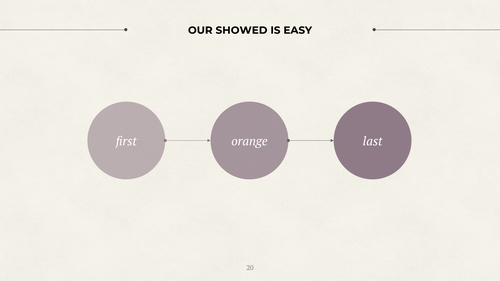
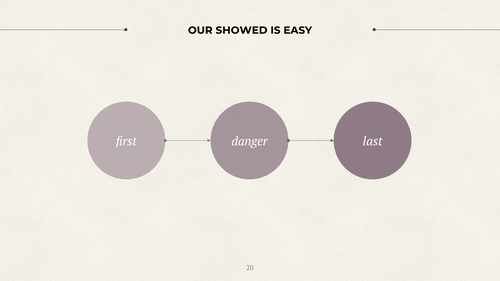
orange: orange -> danger
